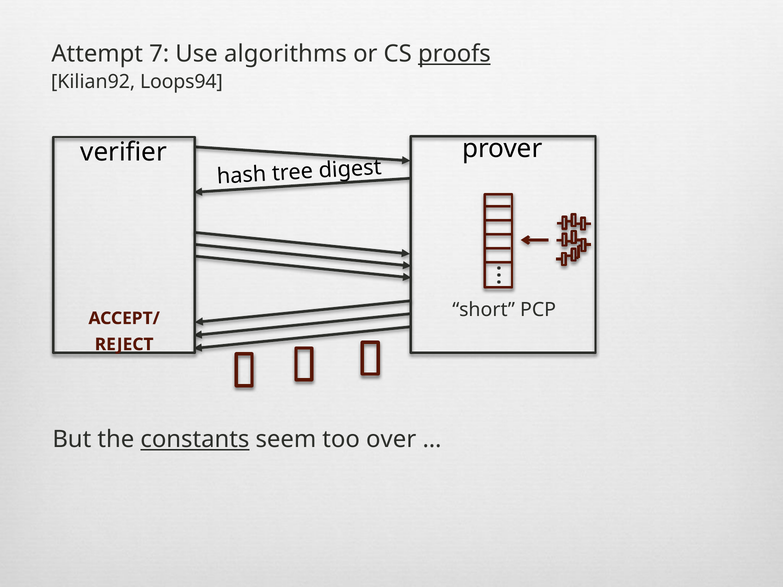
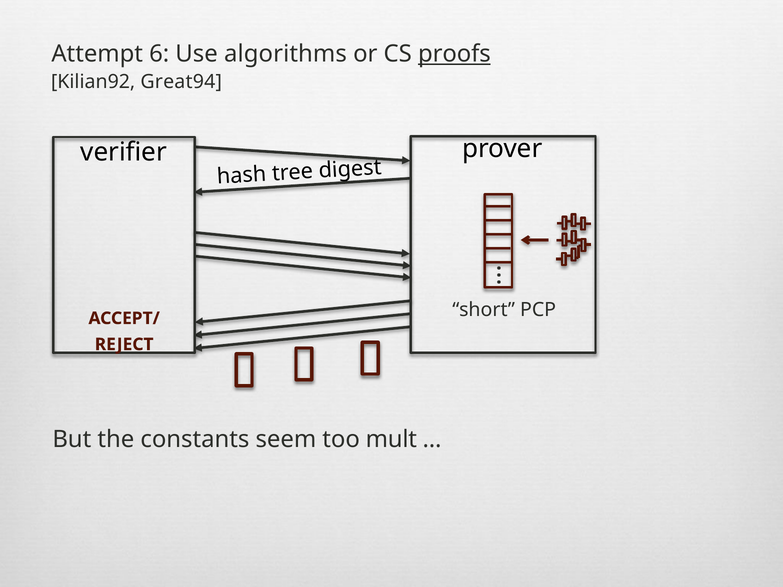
7: 7 -> 6
Loops94: Loops94 -> Great94
constants underline: present -> none
over: over -> mult
